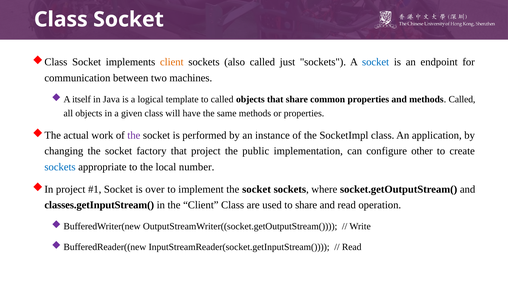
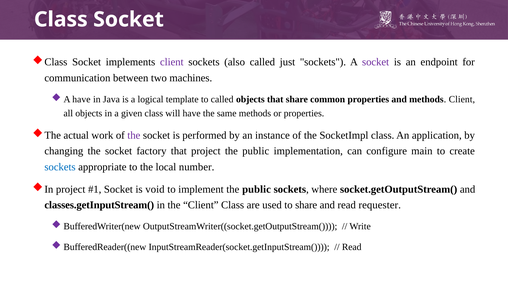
client at (172, 62) colour: orange -> purple
socket at (376, 62) colour: blue -> purple
A itself: itself -> have
methods Called: Called -> Client
other: other -> main
over: over -> void
implement the socket: socket -> public
operation: operation -> requester
